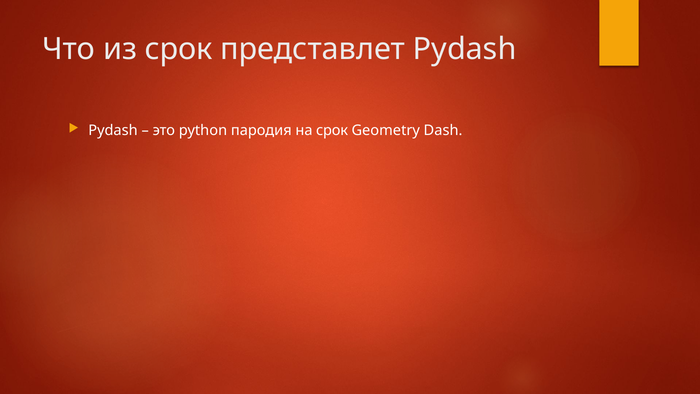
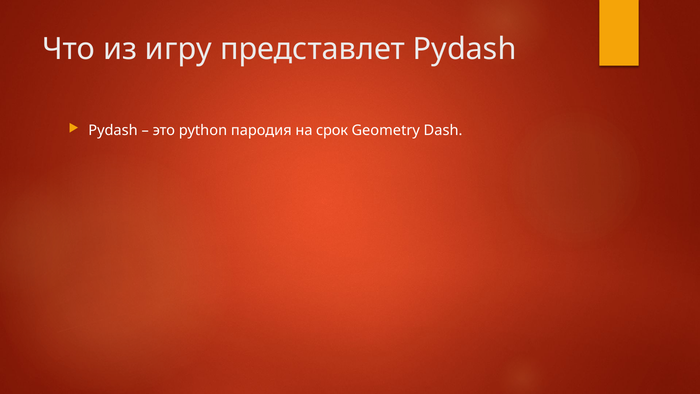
из срок: срок -> игру
